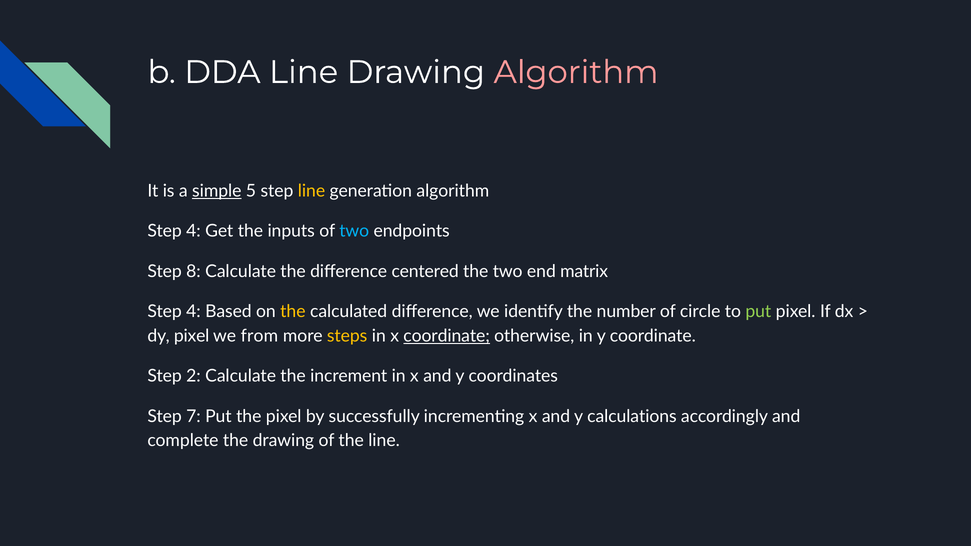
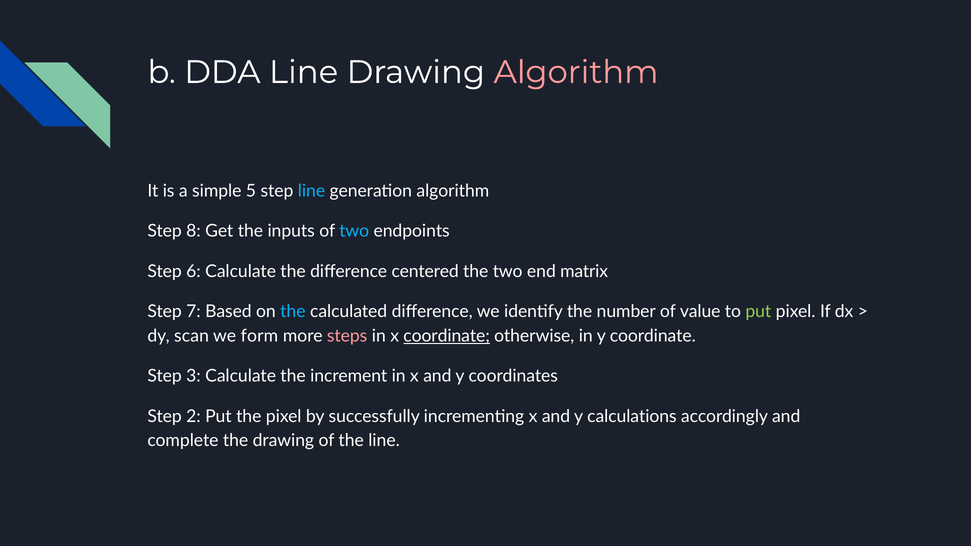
simple underline: present -> none
line at (311, 191) colour: yellow -> light blue
4 at (193, 231): 4 -> 8
8: 8 -> 6
4 at (193, 312): 4 -> 7
the at (293, 312) colour: yellow -> light blue
circle: circle -> value
dy pixel: pixel -> scan
from: from -> form
steps colour: yellow -> pink
2: 2 -> 3
7: 7 -> 2
